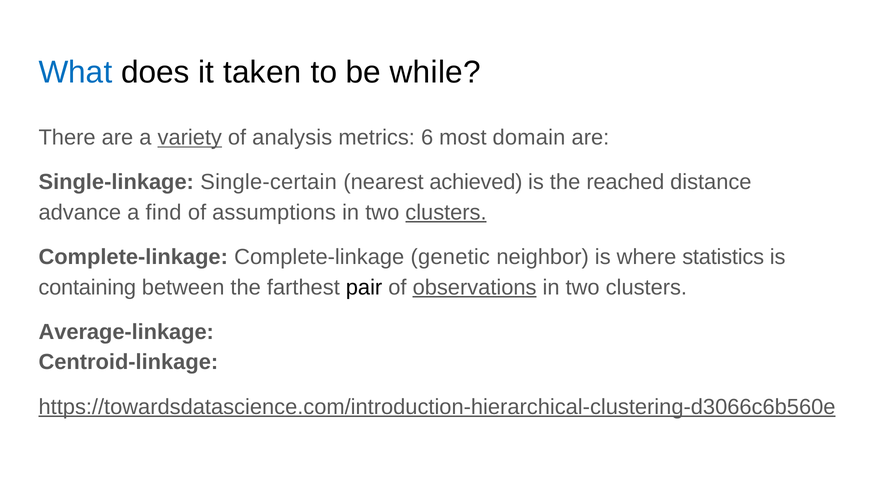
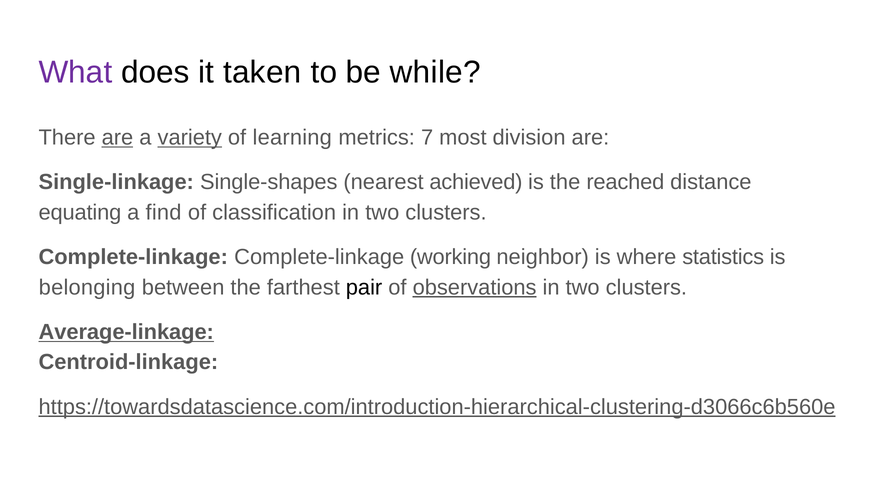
What colour: blue -> purple
are at (117, 138) underline: none -> present
analysis: analysis -> learning
6: 6 -> 7
domain: domain -> division
Single-certain: Single-certain -> Single-shapes
advance: advance -> equating
assumptions: assumptions -> classification
clusters at (446, 213) underline: present -> none
genetic: genetic -> working
containing: containing -> belonging
Average-linkage underline: none -> present
